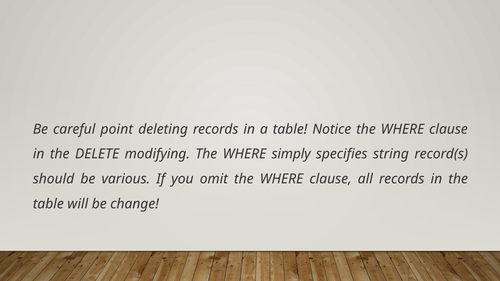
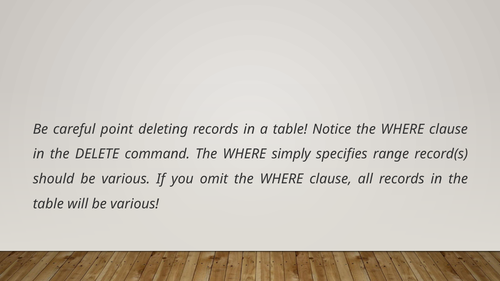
modifying: modifying -> command
string: string -> range
will be change: change -> various
